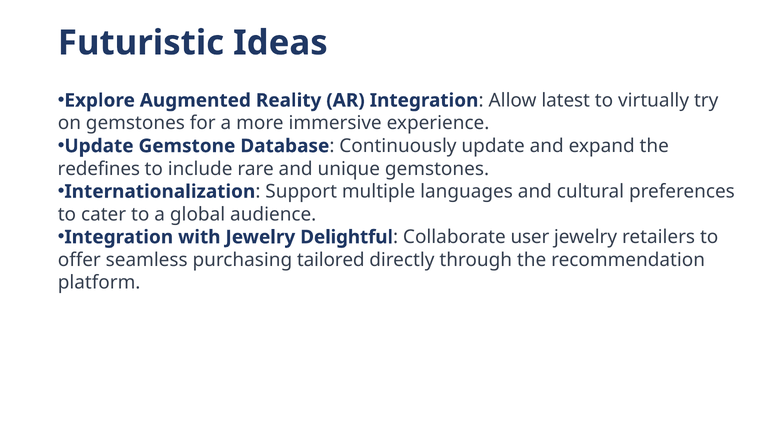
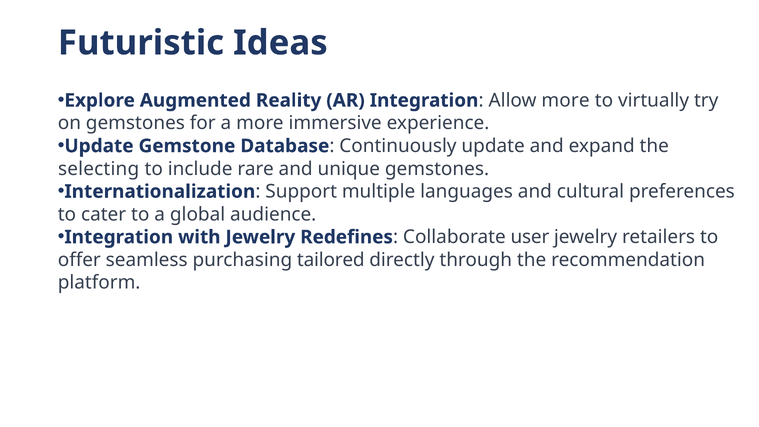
Allow latest: latest -> more
redefines: redefines -> selecting
Delightful: Delightful -> Redefines
